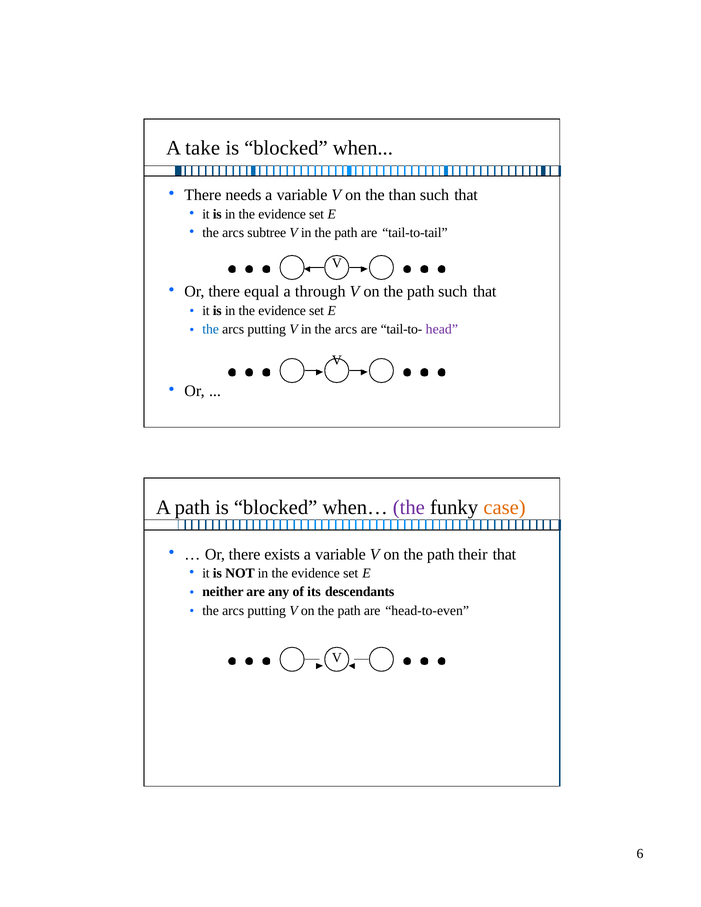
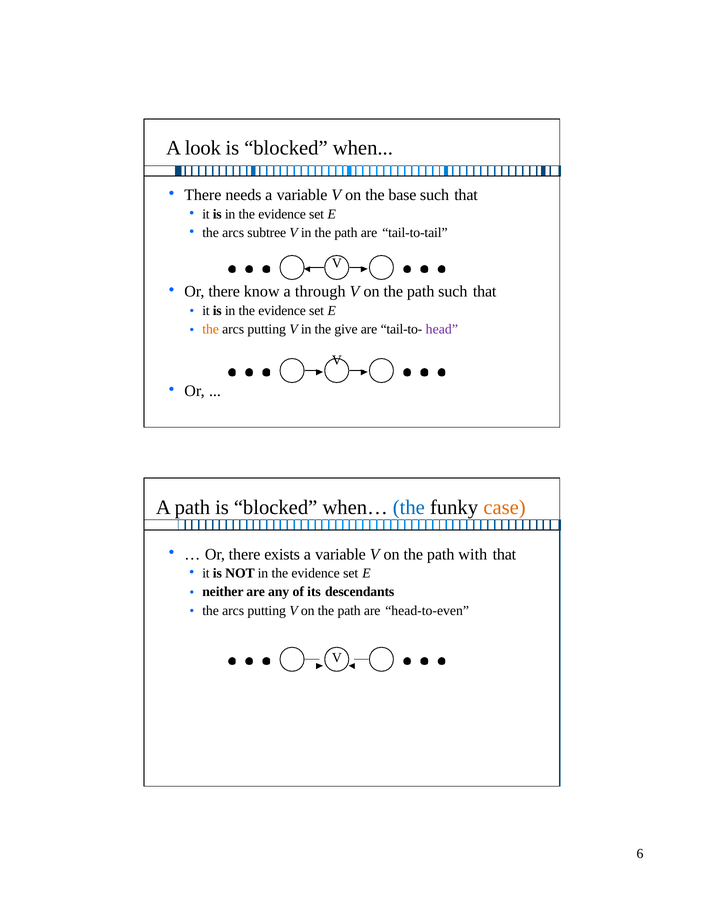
take: take -> look
than: than -> base
equal: equal -> know
the at (211, 330) colour: blue -> orange
in the arcs: arcs -> give
the at (409, 507) colour: purple -> blue
their: their -> with
